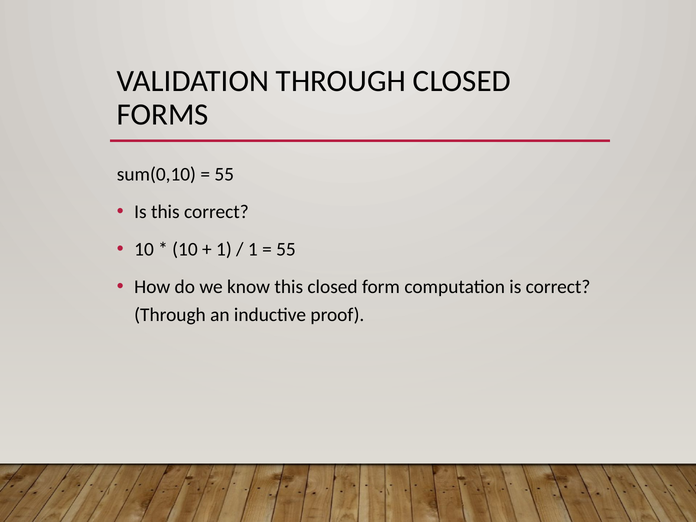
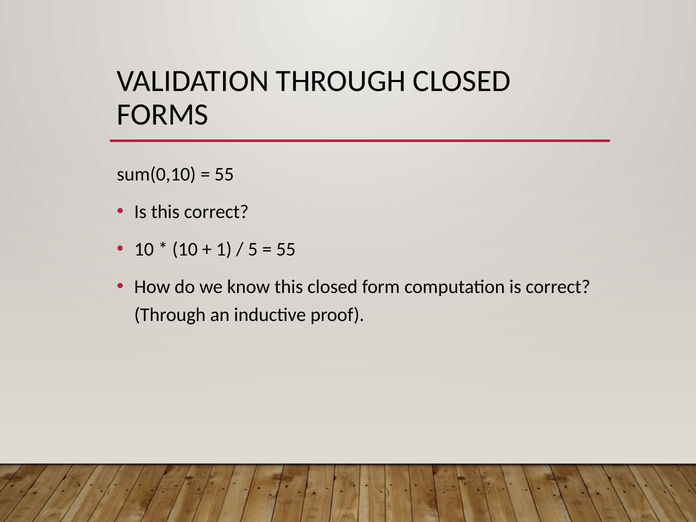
1 at (253, 250): 1 -> 5
